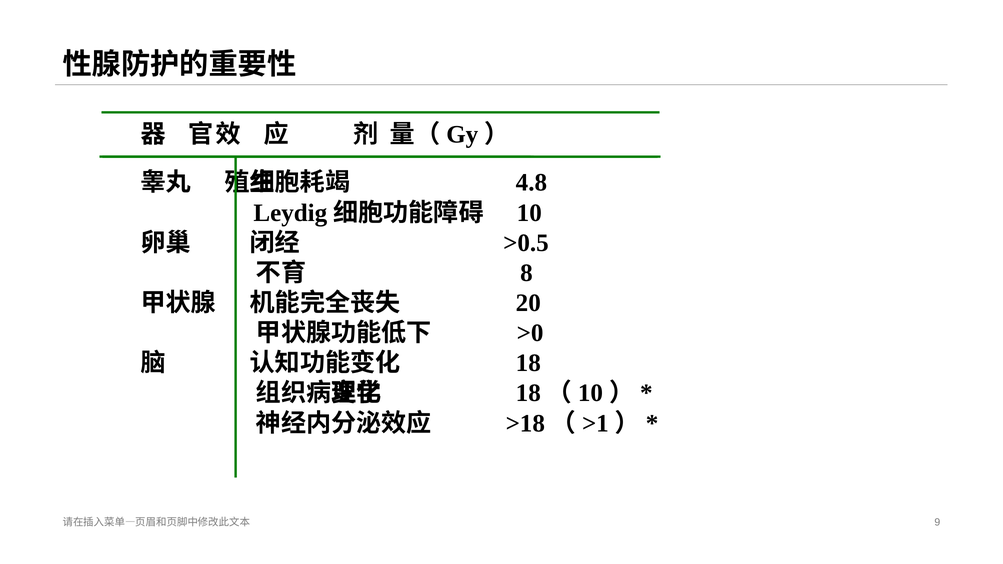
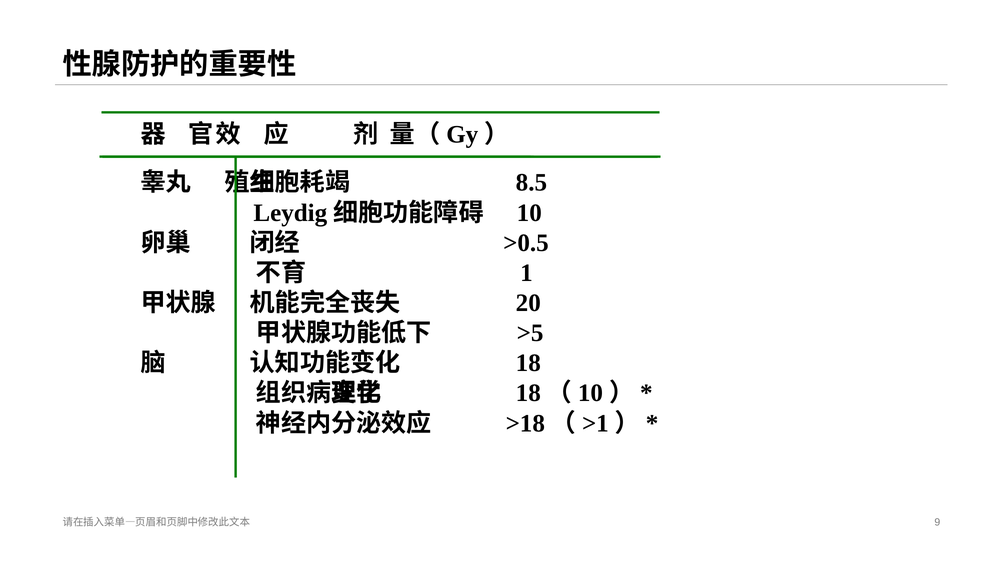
4.8: 4.8 -> 8.5
8: 8 -> 1
>0: >0 -> >5
